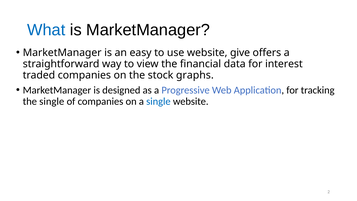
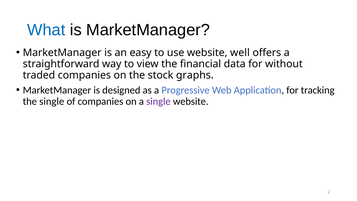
give: give -> well
interest: interest -> without
single at (158, 101) colour: blue -> purple
